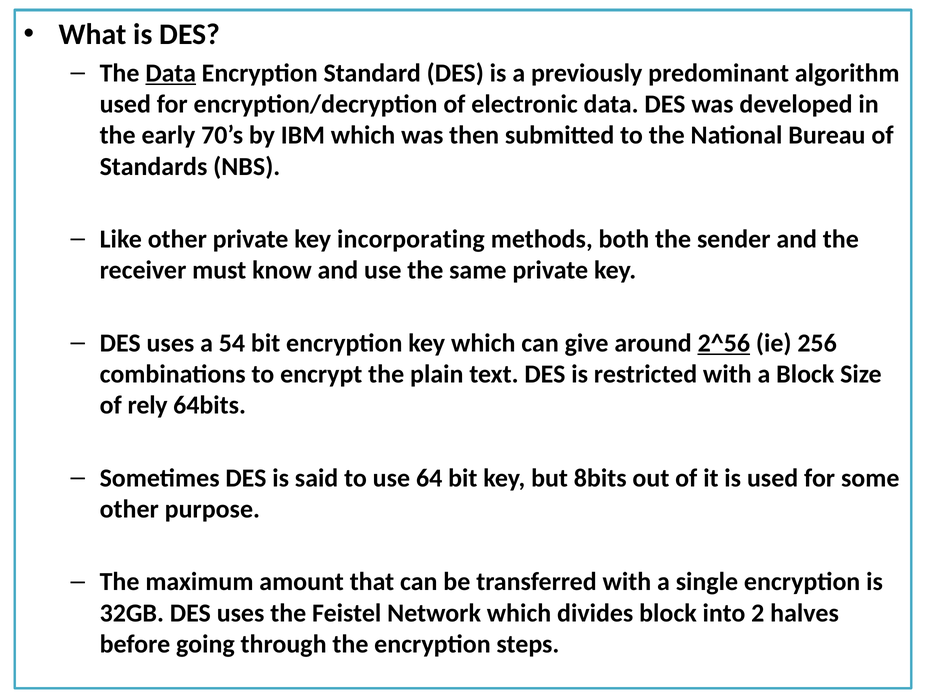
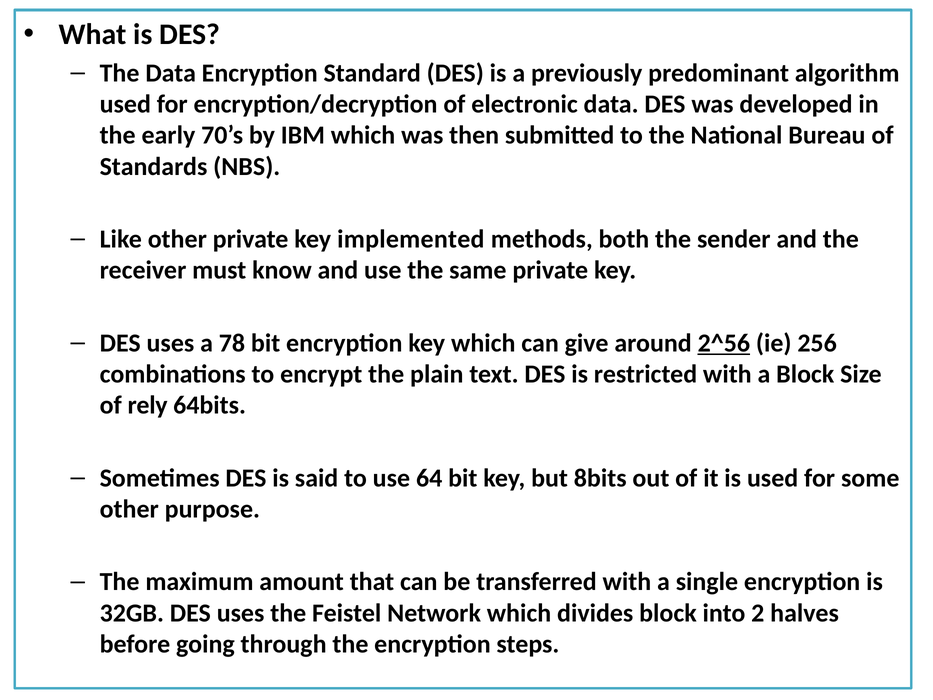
Data at (171, 73) underline: present -> none
incorporating: incorporating -> implemented
54: 54 -> 78
